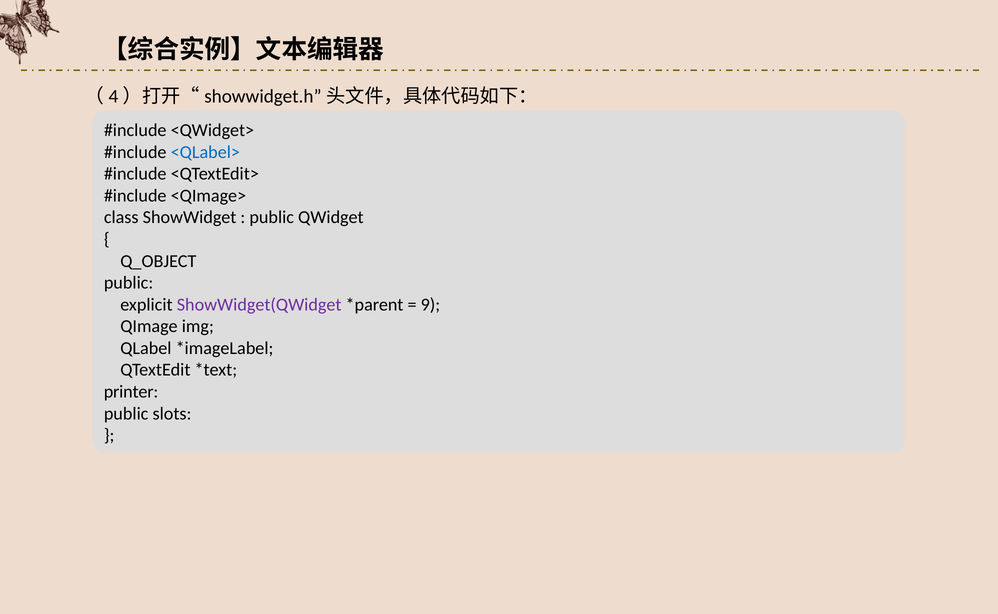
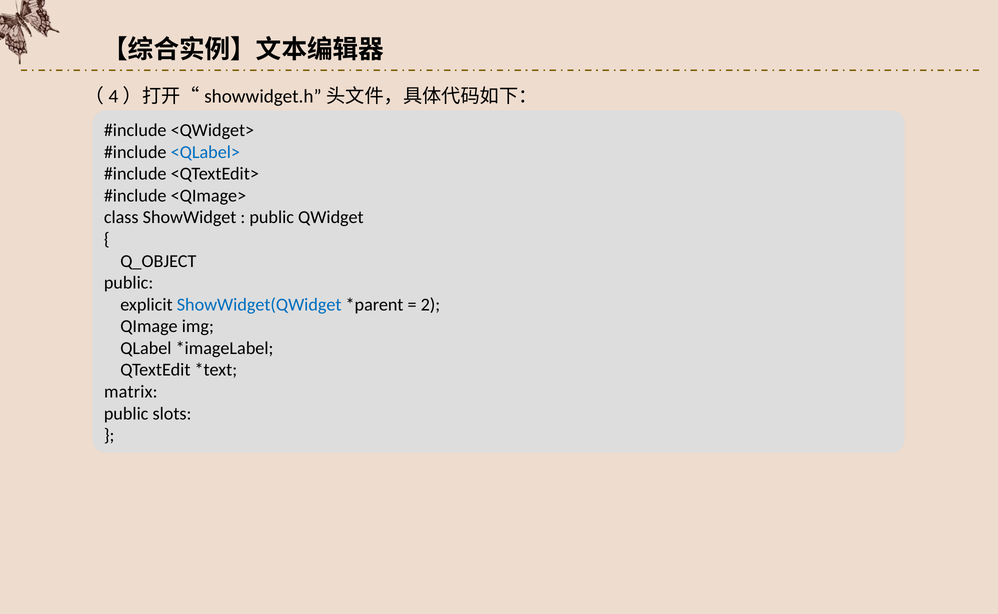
ShowWidget(QWidget colour: purple -> blue
9: 9 -> 2
printer: printer -> matrix
